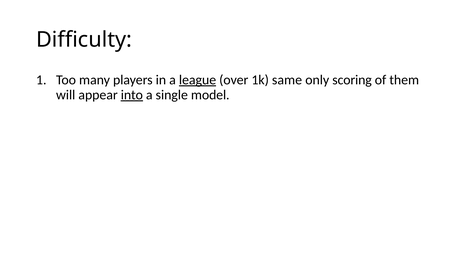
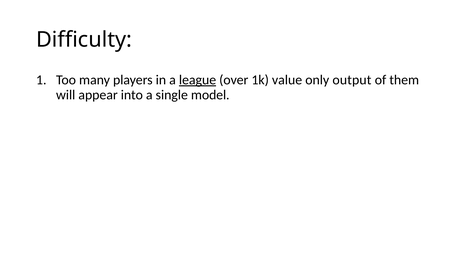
same: same -> value
scoring: scoring -> output
into underline: present -> none
